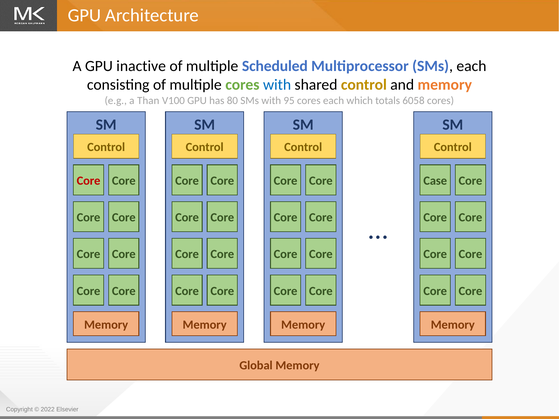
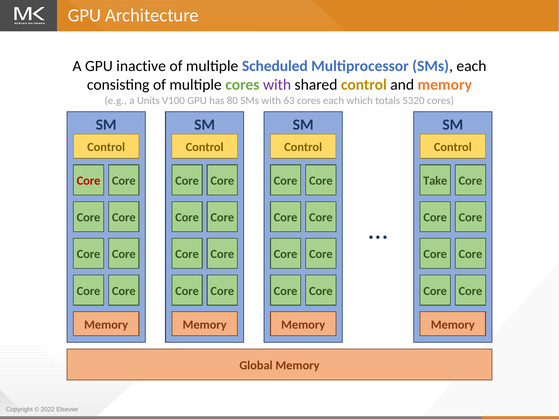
with at (277, 85) colour: blue -> purple
Than: Than -> Units
95: 95 -> 63
6058: 6058 -> 5320
Case: Case -> Take
